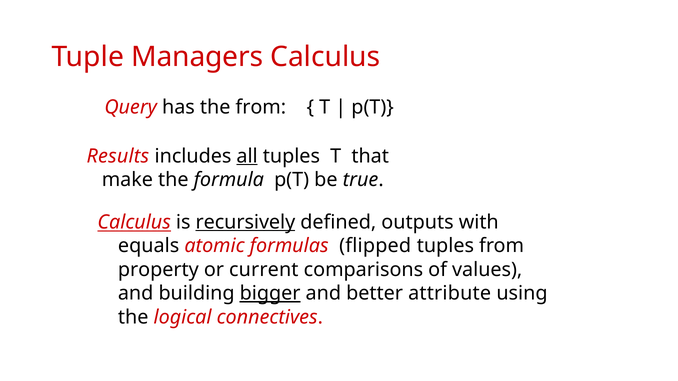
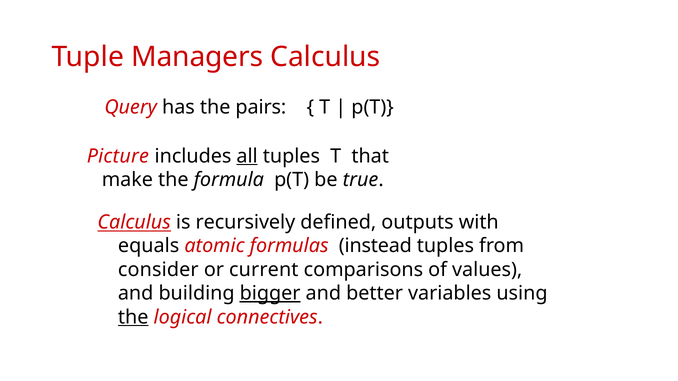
the from: from -> pairs
Results: Results -> Picture
recursively underline: present -> none
flipped: flipped -> instead
property: property -> consider
attribute: attribute -> variables
the at (133, 317) underline: none -> present
